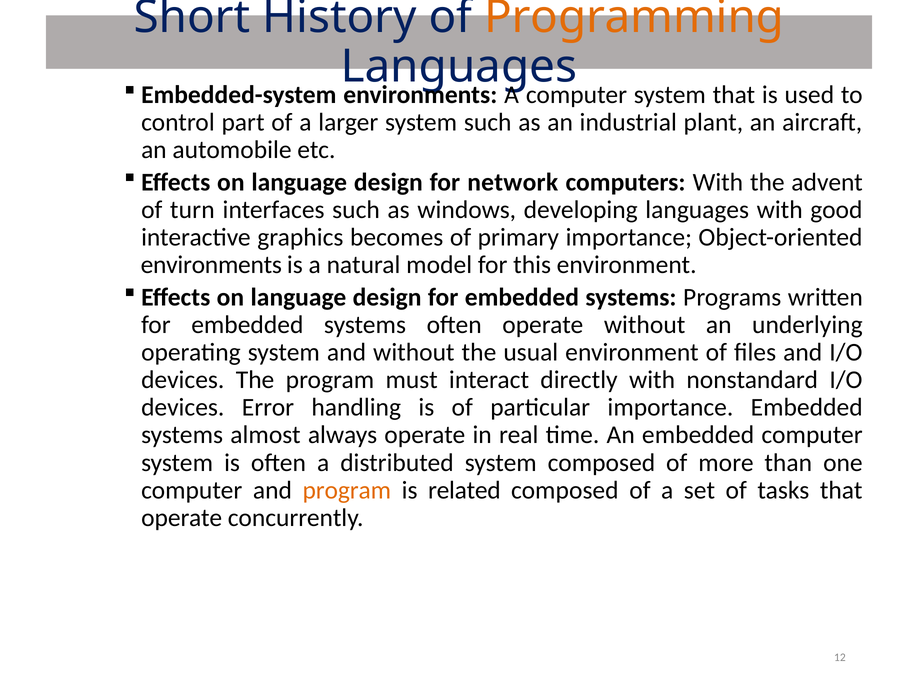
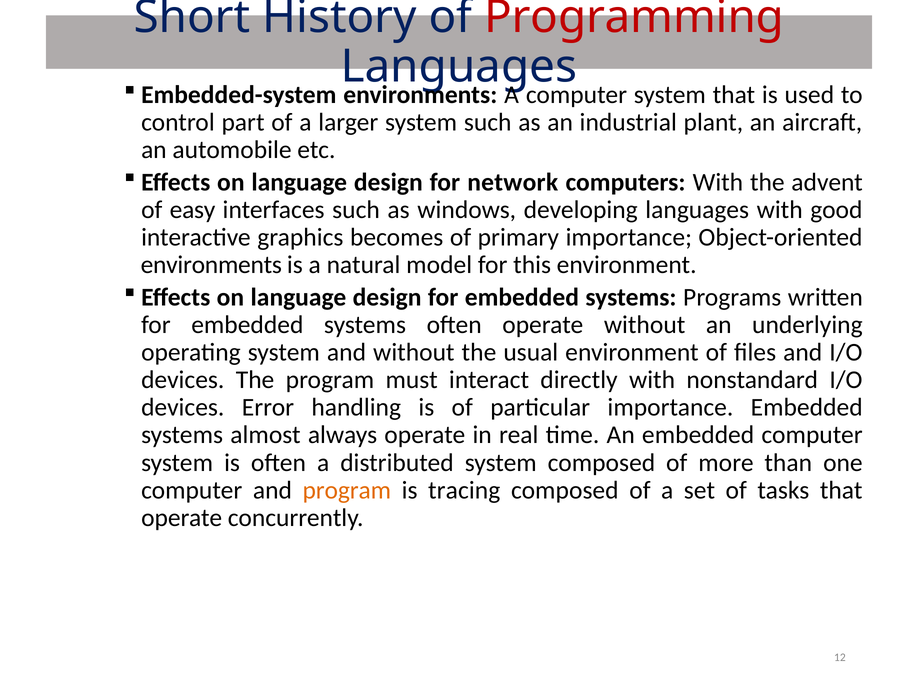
Programming colour: orange -> red
turn: turn -> easy
related: related -> tracing
